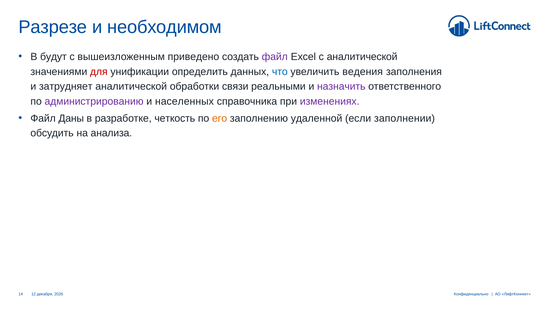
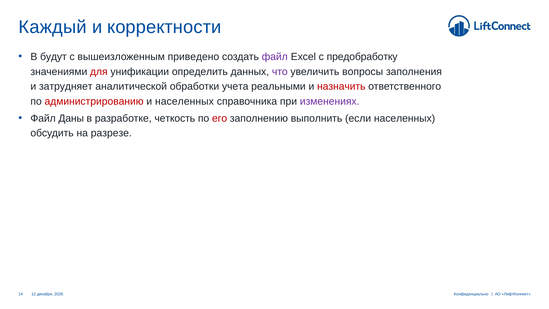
Разрезе: Разрезе -> Каждый
необходимом: необходимом -> корректности
с аналитической: аналитической -> предобработку
что colour: blue -> purple
ведения: ведения -> вопросы
связи: связи -> учета
назначить colour: purple -> red
администрированию colour: purple -> red
его colour: orange -> red
удаленной: удаленной -> выполнить
если заполнении: заполнении -> населенных
анализа: анализа -> разрезе
